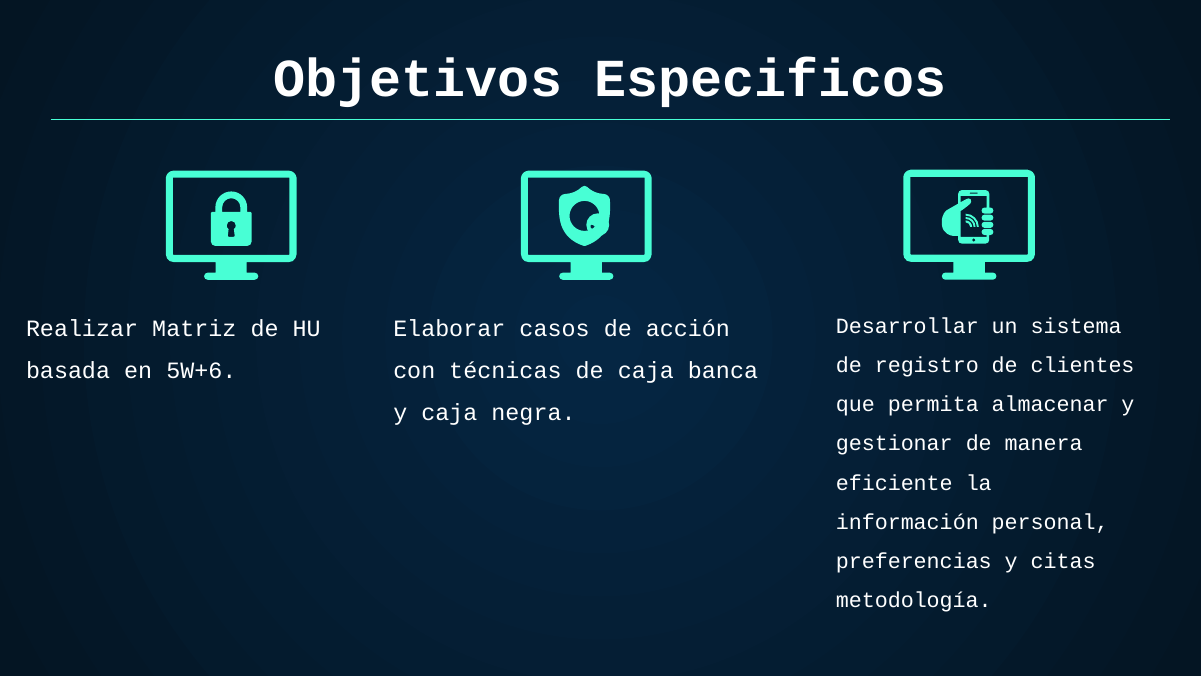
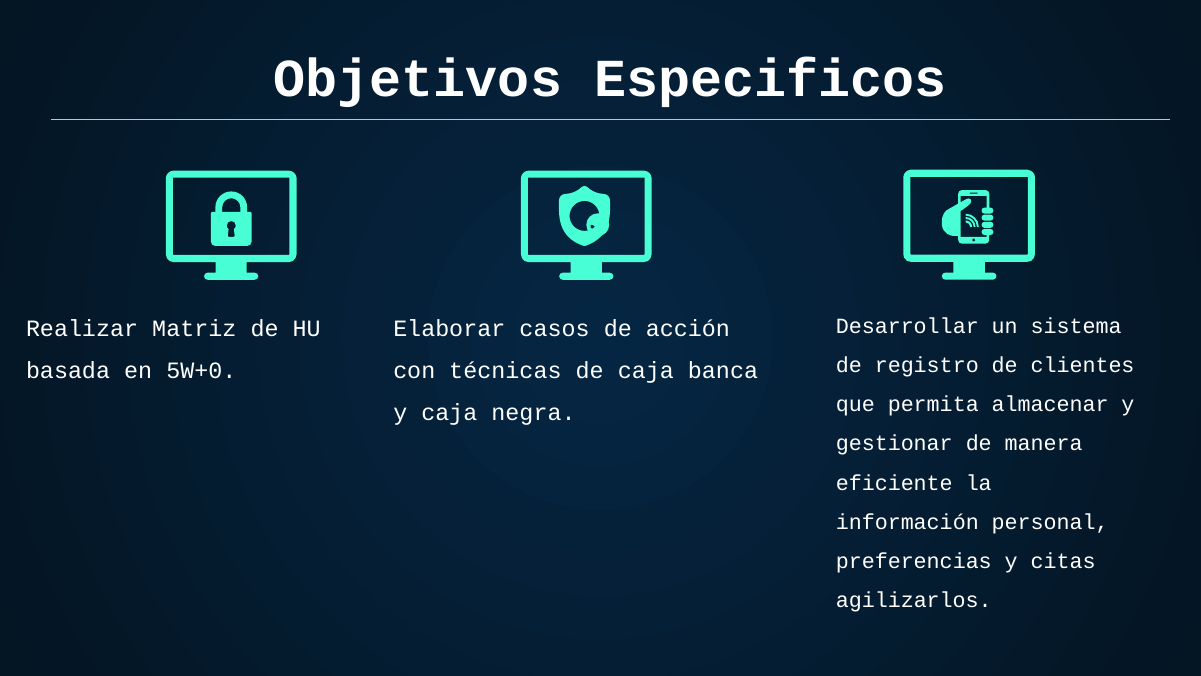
5W+6: 5W+6 -> 5W+0
metodología: metodología -> agilizarlos
